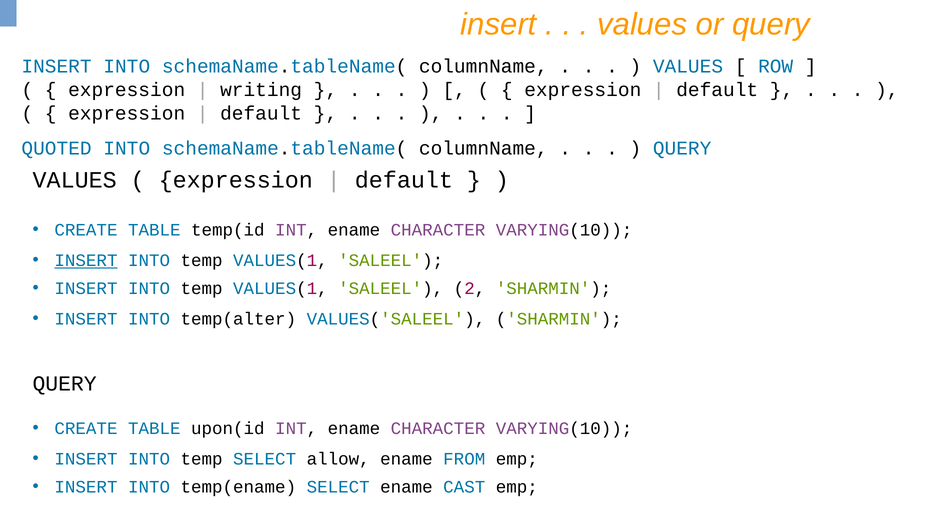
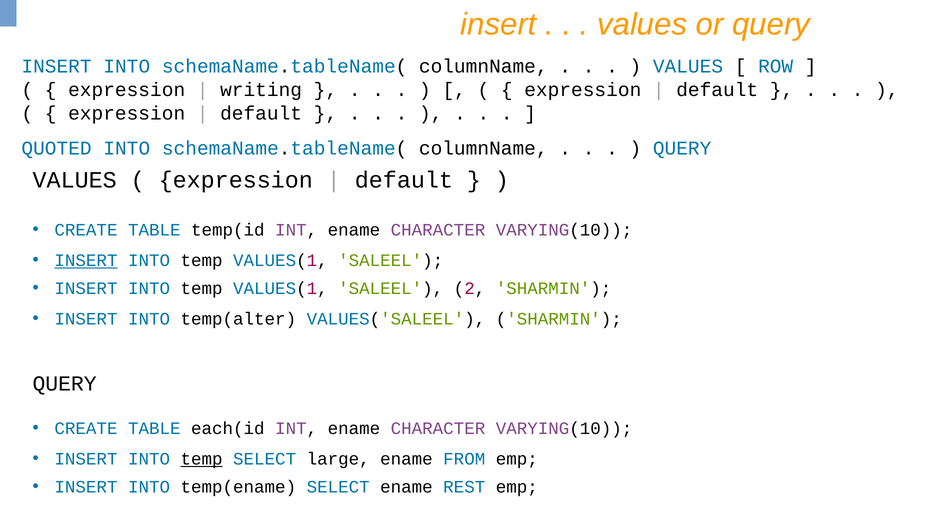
upon(id: upon(id -> each(id
temp at (202, 459) underline: none -> present
allow: allow -> large
CAST: CAST -> REST
